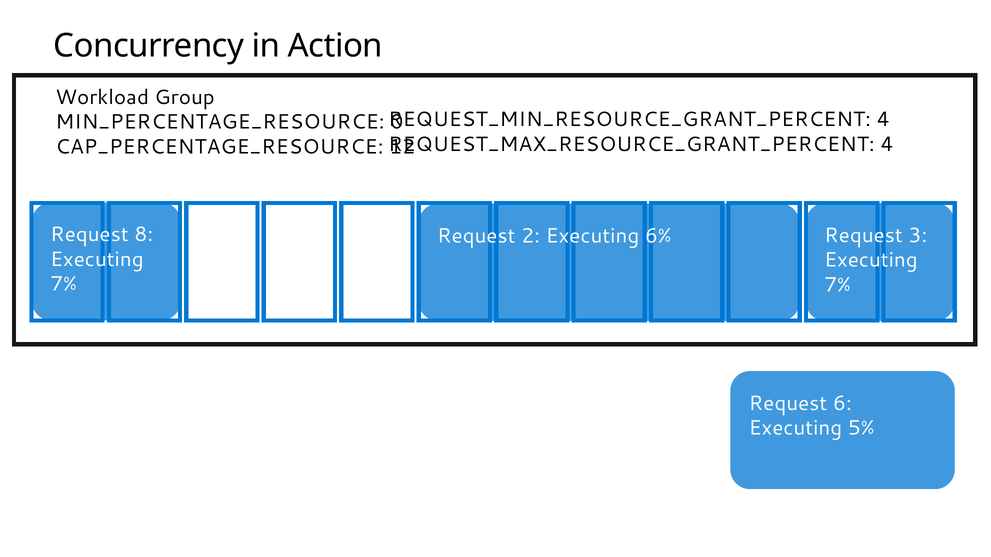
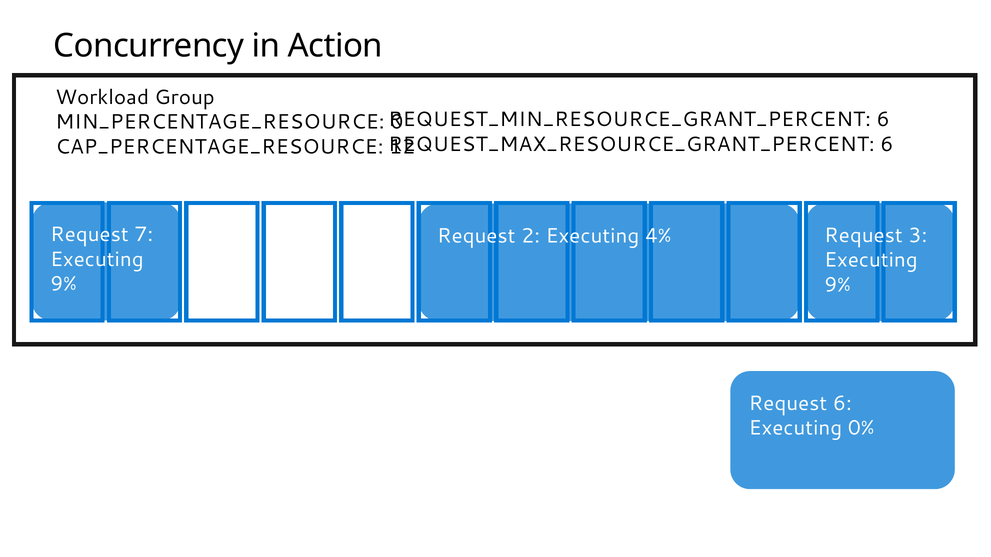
4 at (883, 120): 4 -> 6
4 at (887, 145): 4 -> 6
8: 8 -> 7
6%: 6% -> 4%
7% at (63, 284): 7% -> 9%
7% at (837, 285): 7% -> 9%
5%: 5% -> 0%
